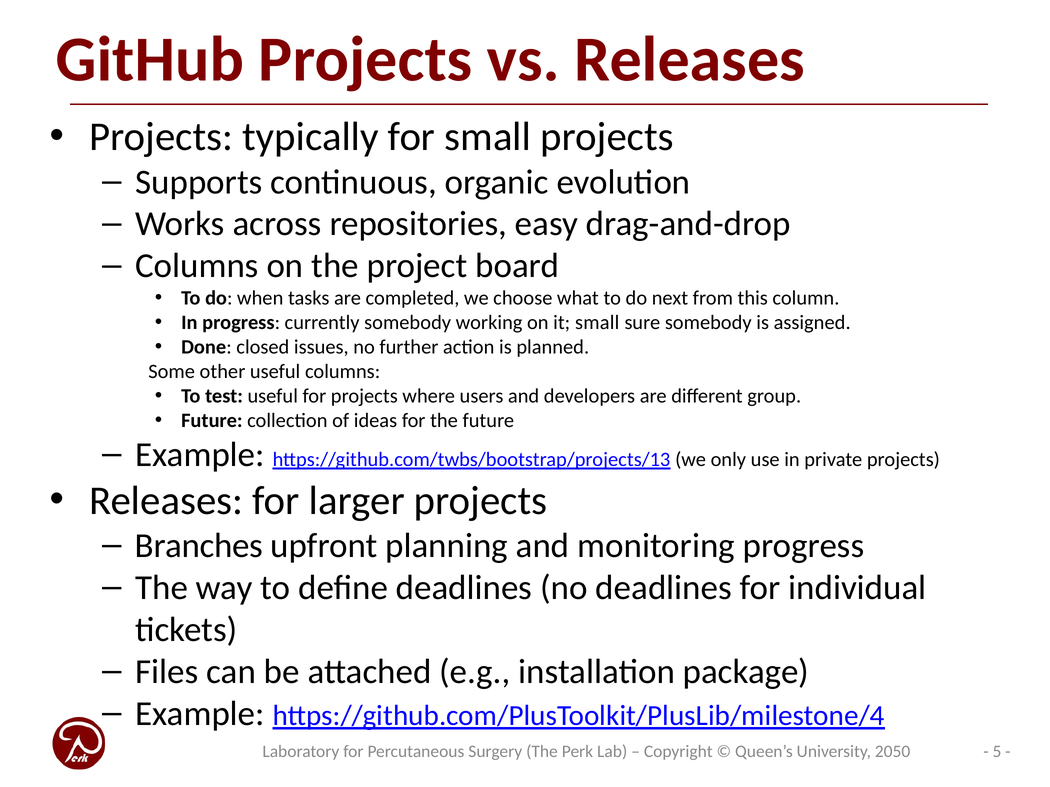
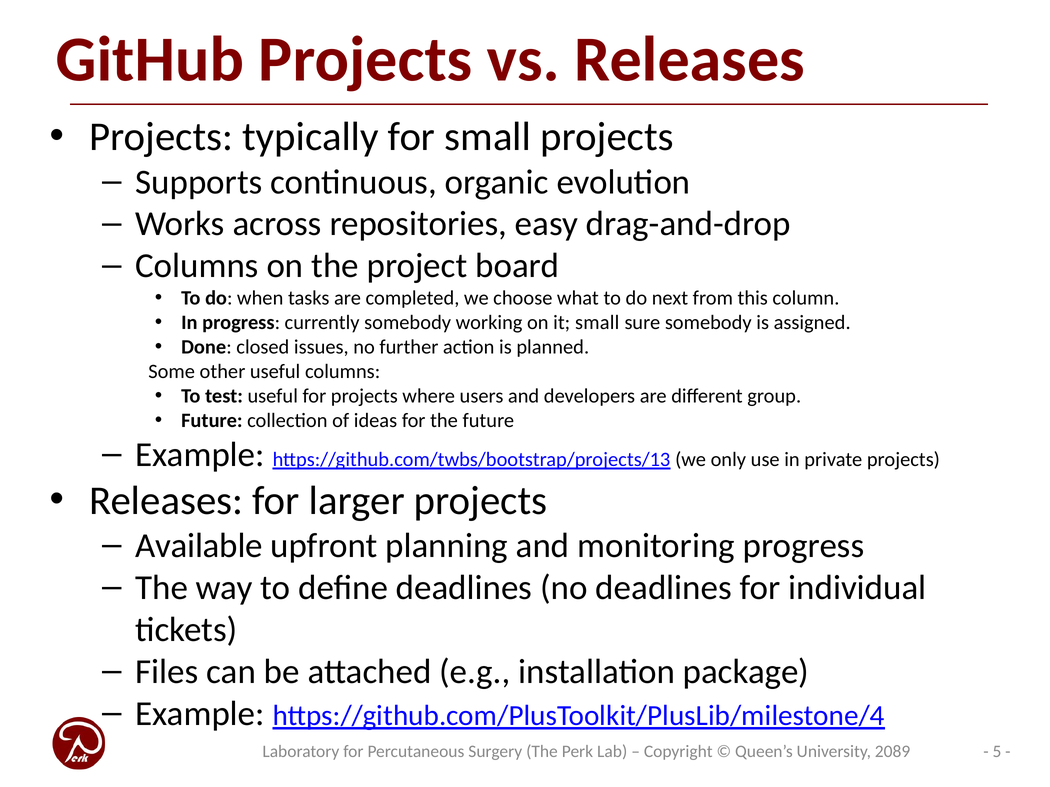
Branches: Branches -> Available
2050: 2050 -> 2089
